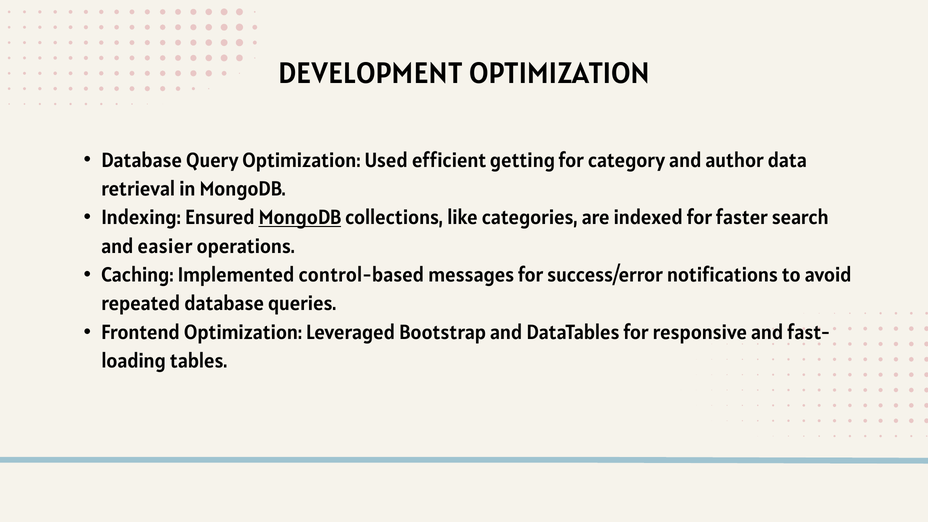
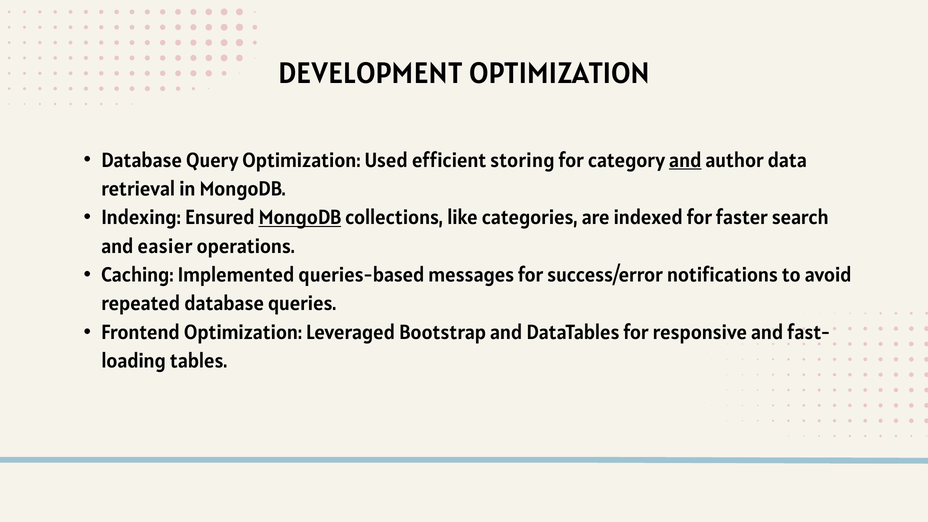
getting: getting -> storing
and at (685, 160) underline: none -> present
control-based: control-based -> queries-based
